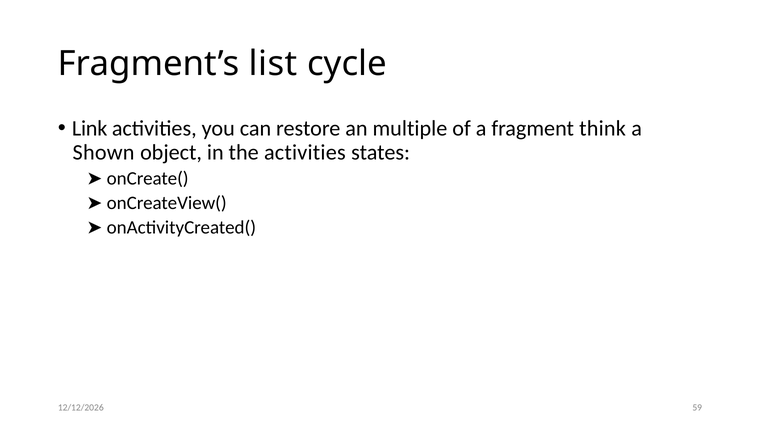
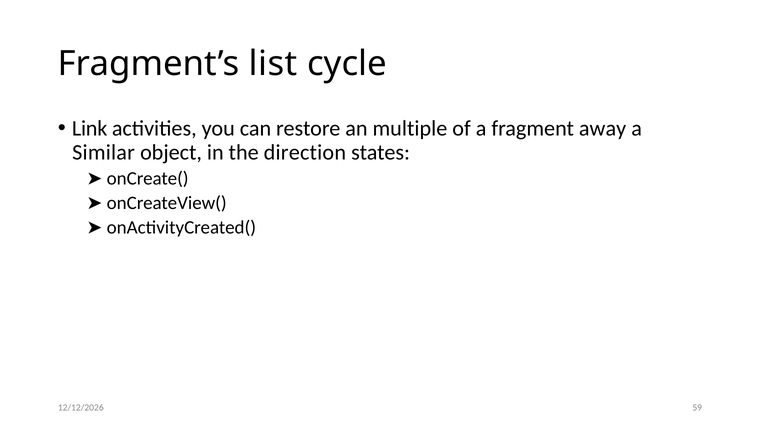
think: think -> away
Shown: Shown -> Similar
the activities: activities -> direction
